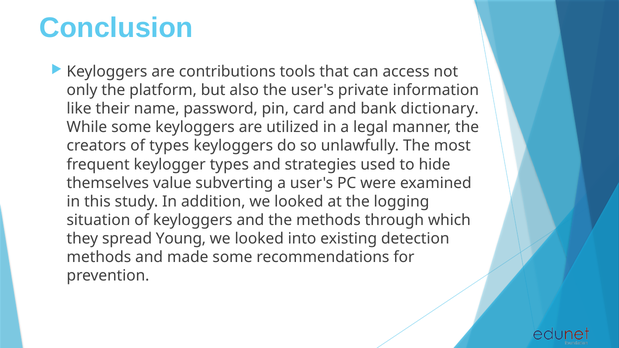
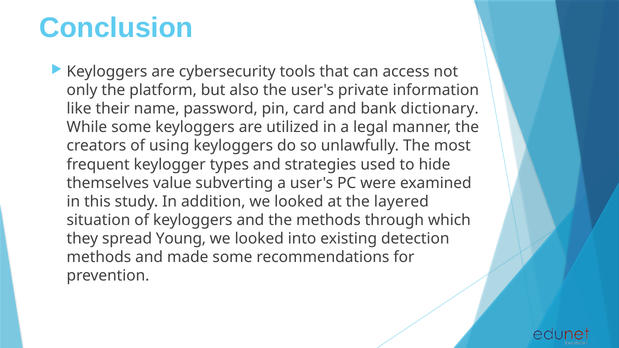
contributions: contributions -> cybersecurity
of types: types -> using
logging: logging -> layered
